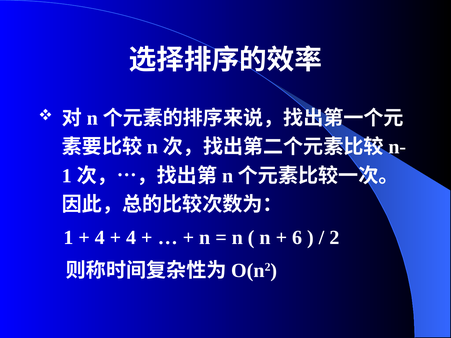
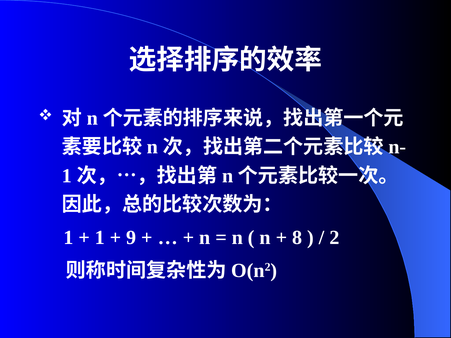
4 at (100, 238): 4 -> 1
4 at (131, 238): 4 -> 9
6: 6 -> 8
